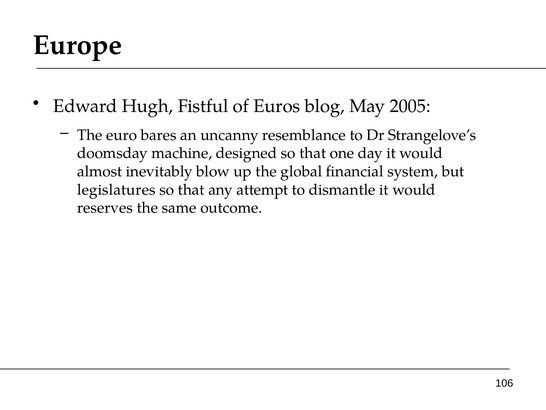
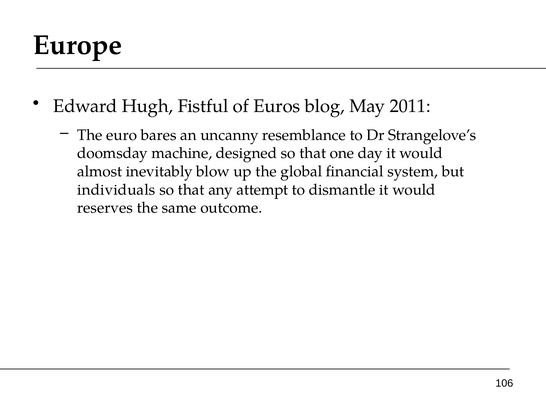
2005: 2005 -> 2011
legislatures: legislatures -> individuals
